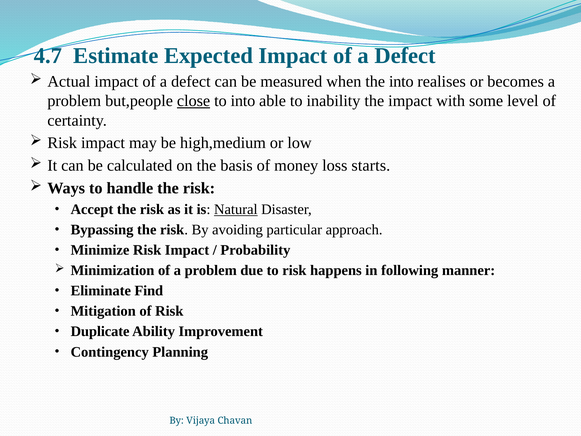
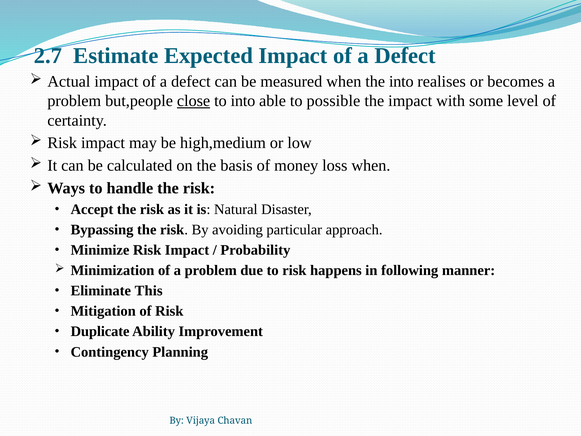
4.7: 4.7 -> 2.7
inability: inability -> possible
loss starts: starts -> when
Natural underline: present -> none
Find: Find -> This
